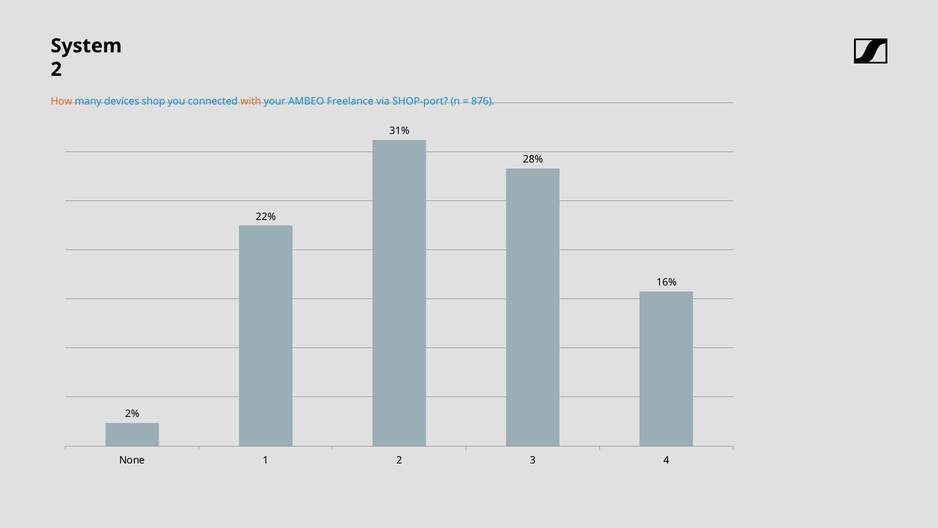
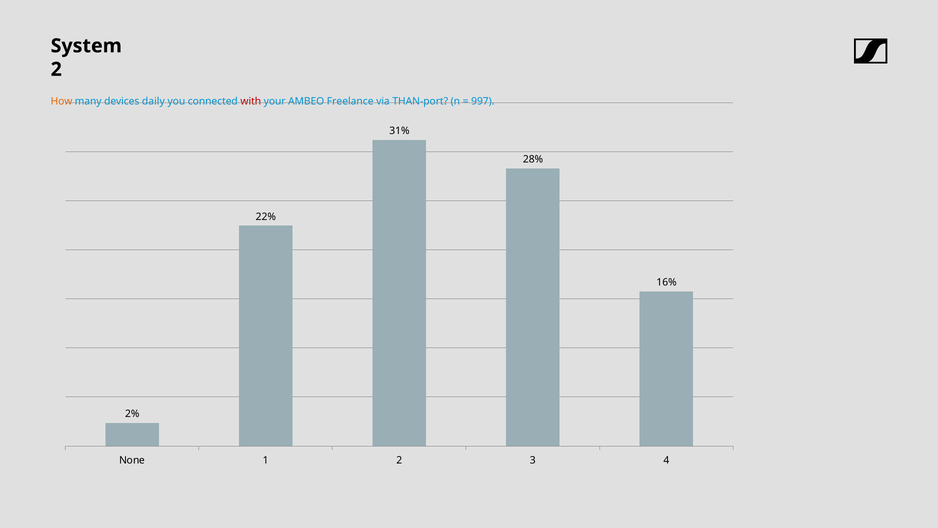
shop: shop -> daily
with colour: orange -> red
SHOP-port: SHOP-port -> THAN-port
876: 876 -> 997
